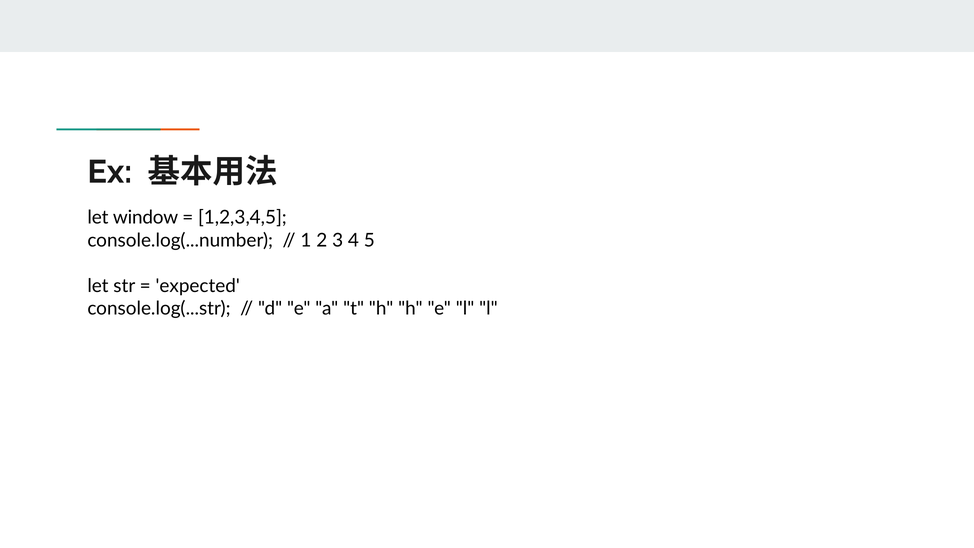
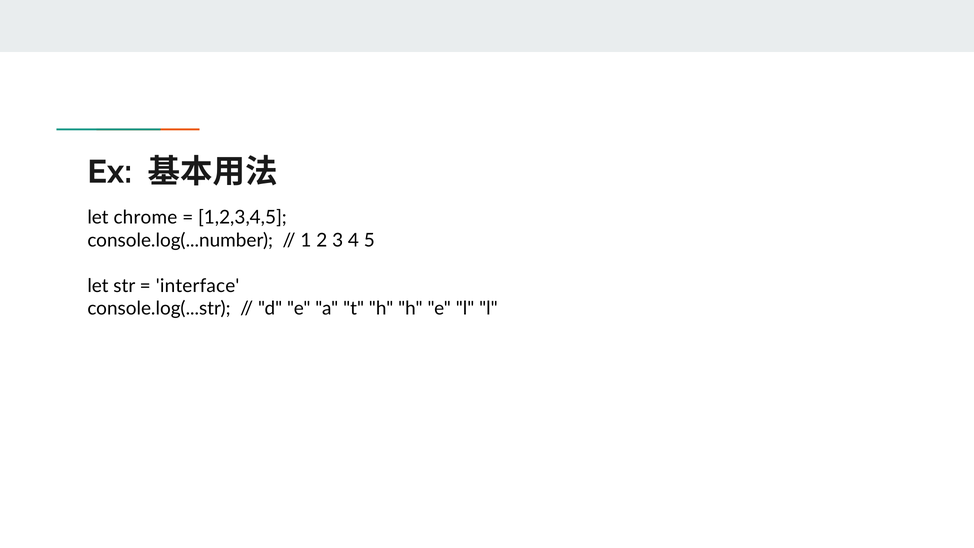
window: window -> chrome
expected: expected -> interface
